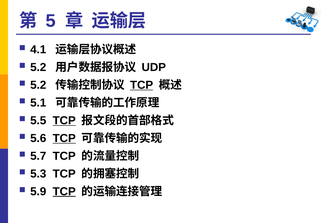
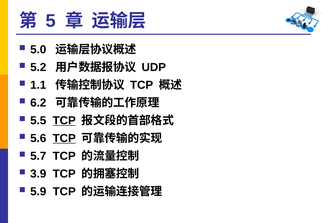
4.1: 4.1 -> 5.0
5.2 at (38, 85): 5.2 -> 1.1
TCP at (142, 85) underline: present -> none
5.1: 5.1 -> 6.2
5.3: 5.3 -> 3.9
TCP at (64, 191) underline: present -> none
